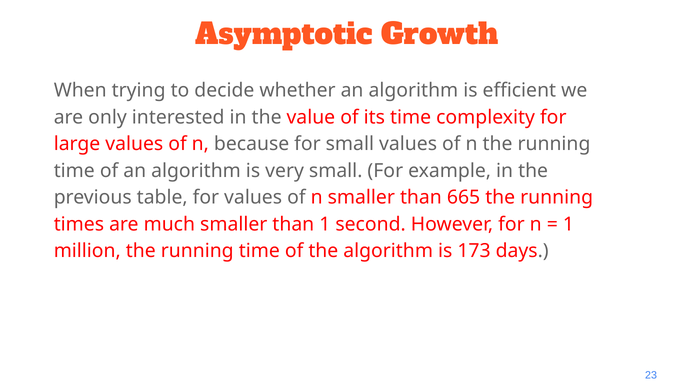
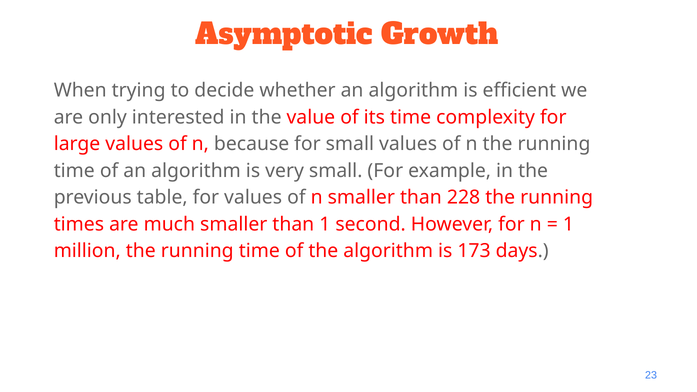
665: 665 -> 228
